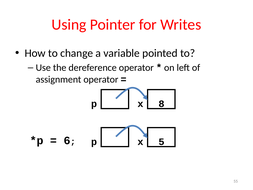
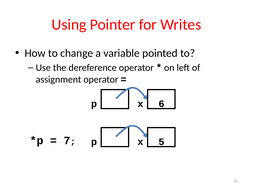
8: 8 -> 6
6: 6 -> 7
